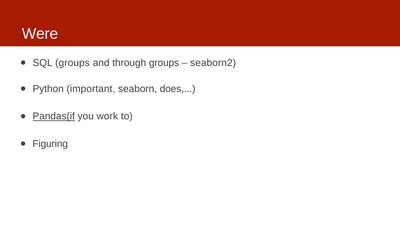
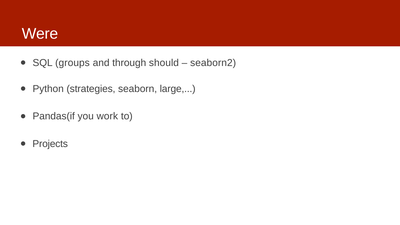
through groups: groups -> should
important: important -> strategies
does: does -> large
Pandas(if underline: present -> none
Figuring: Figuring -> Projects
